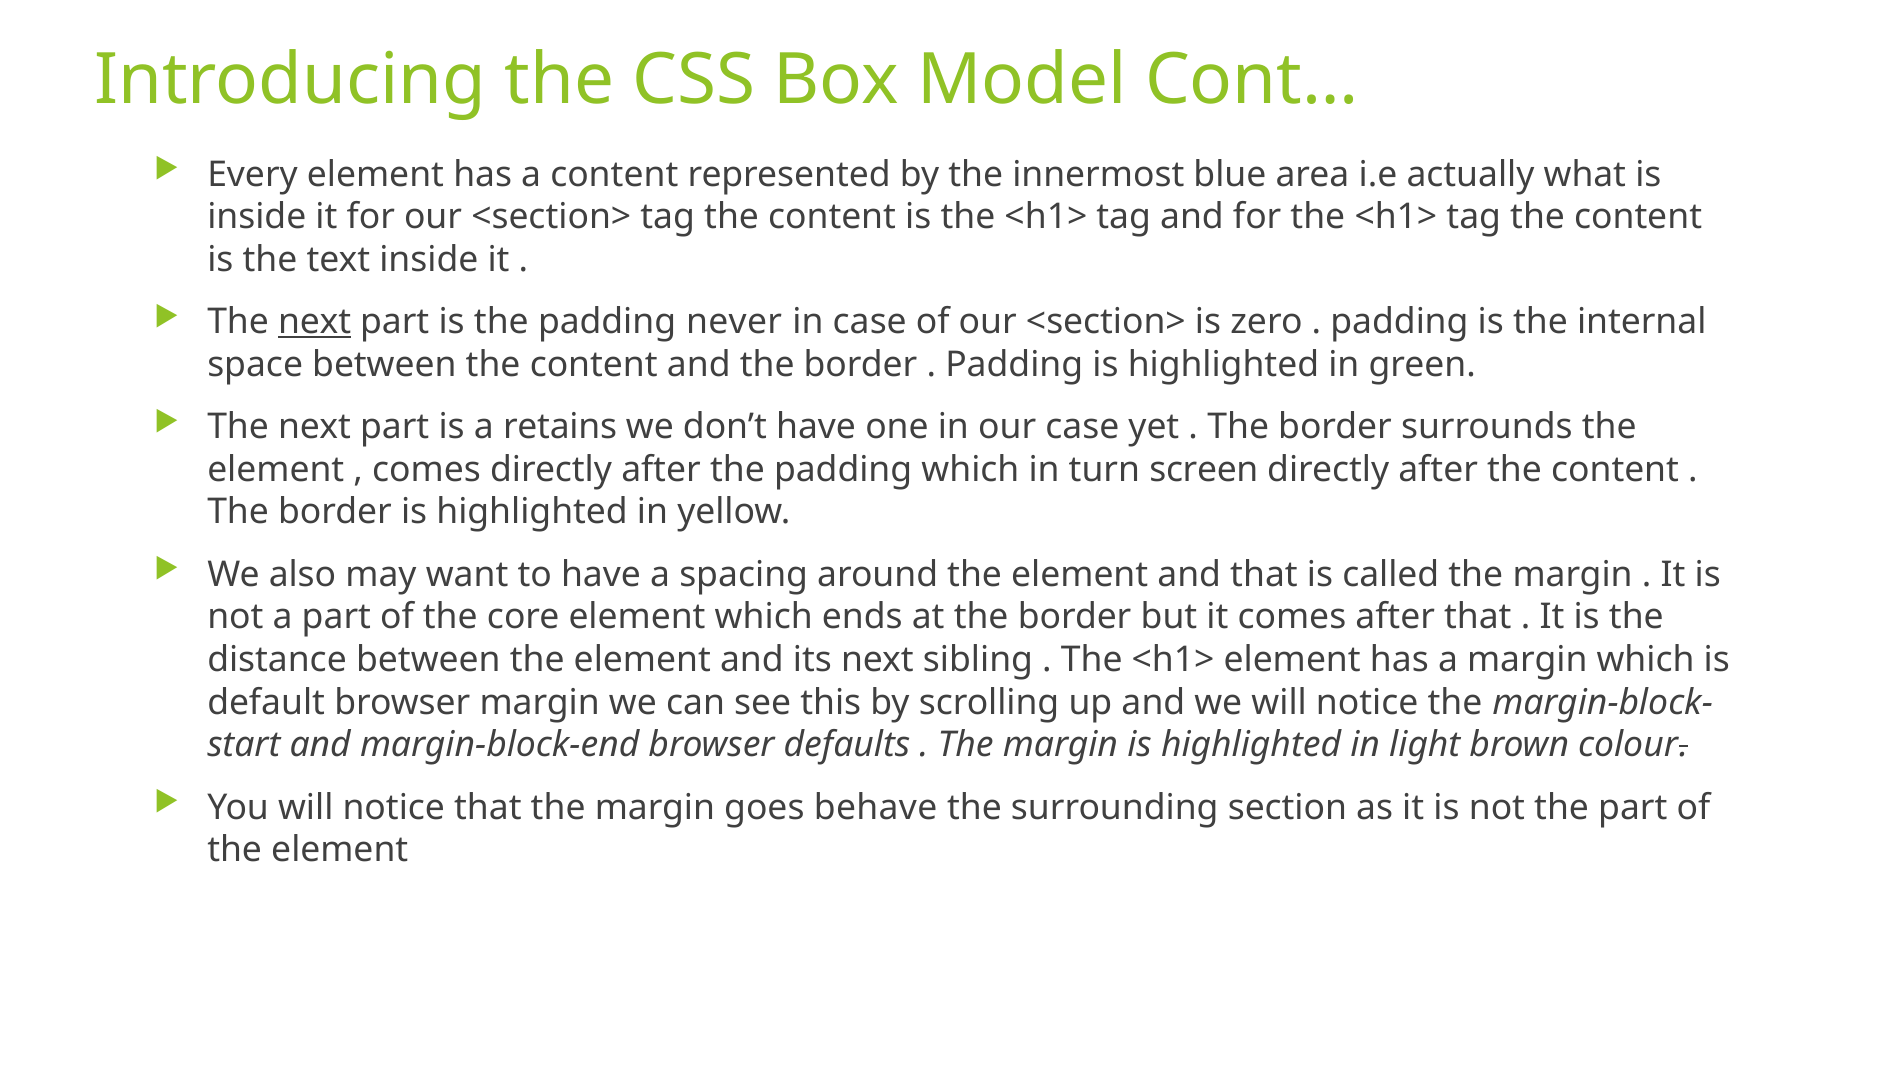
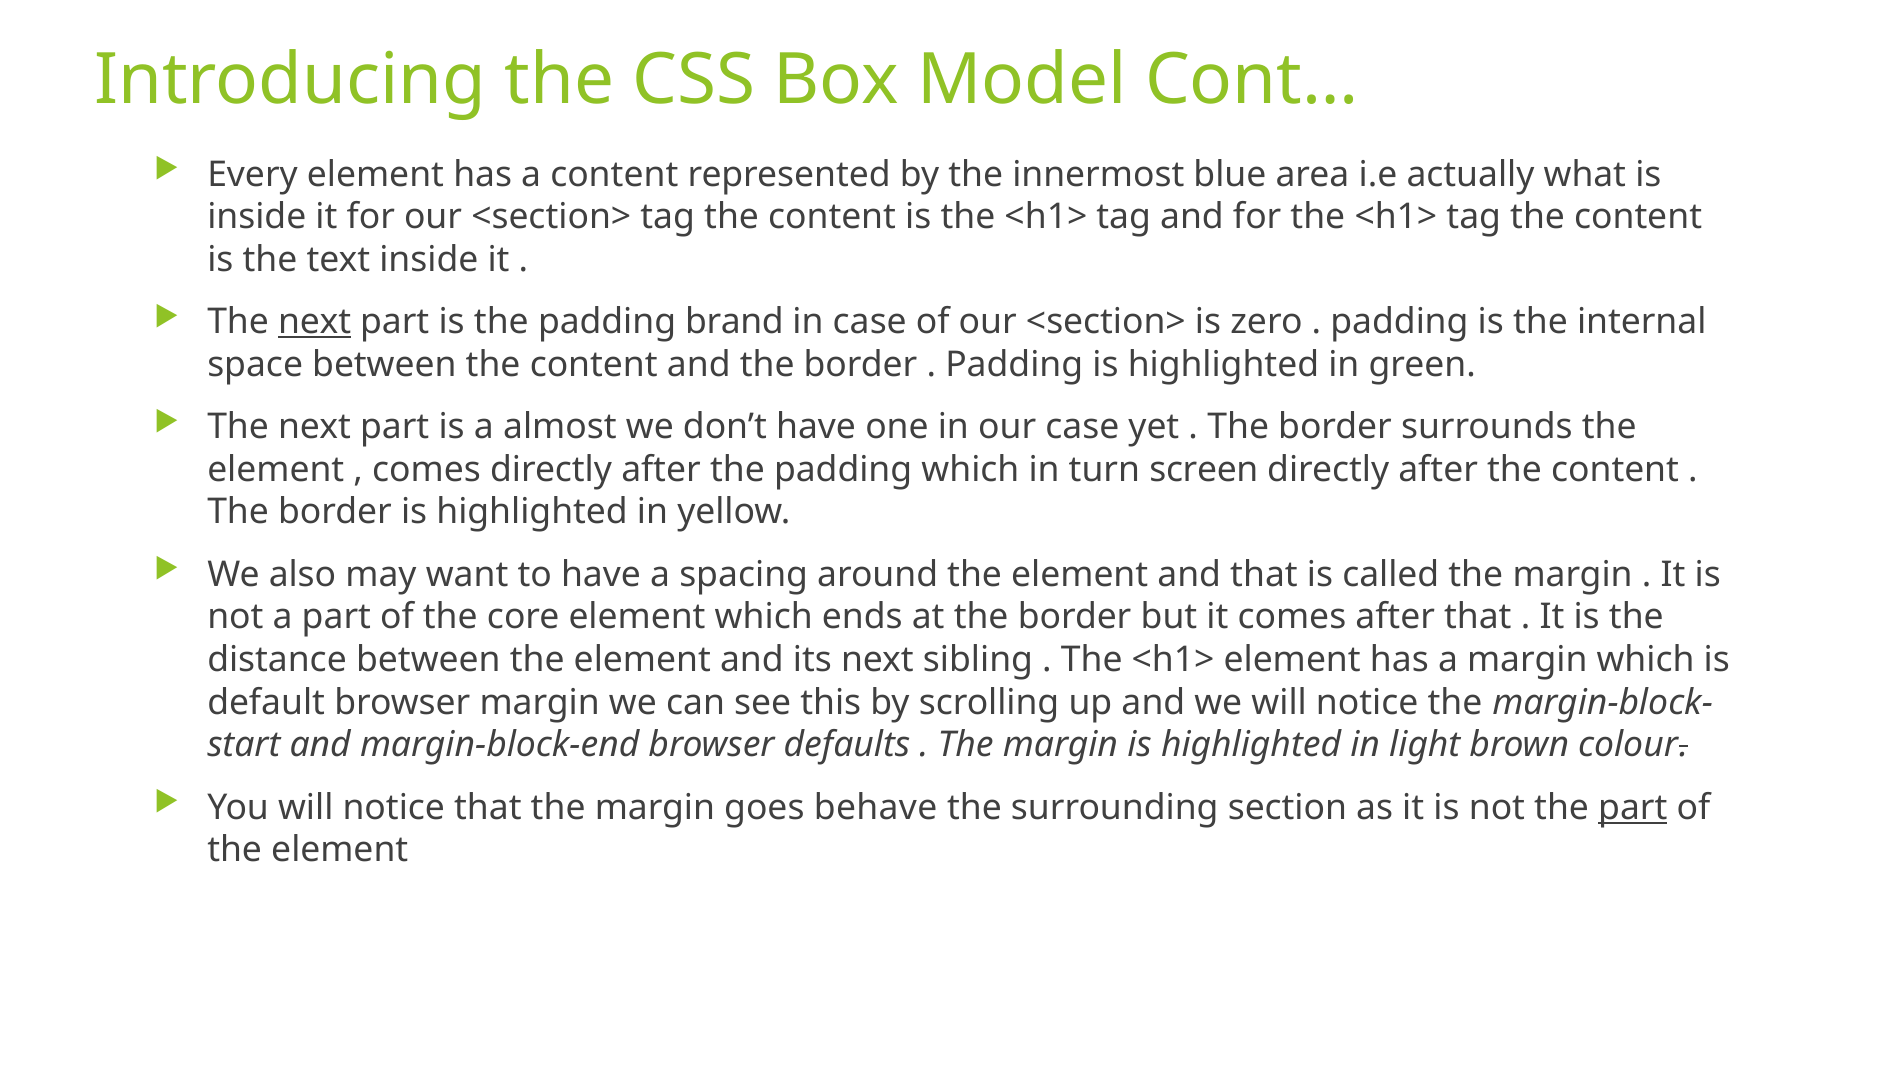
never: never -> brand
retains: retains -> almost
part at (1633, 807) underline: none -> present
